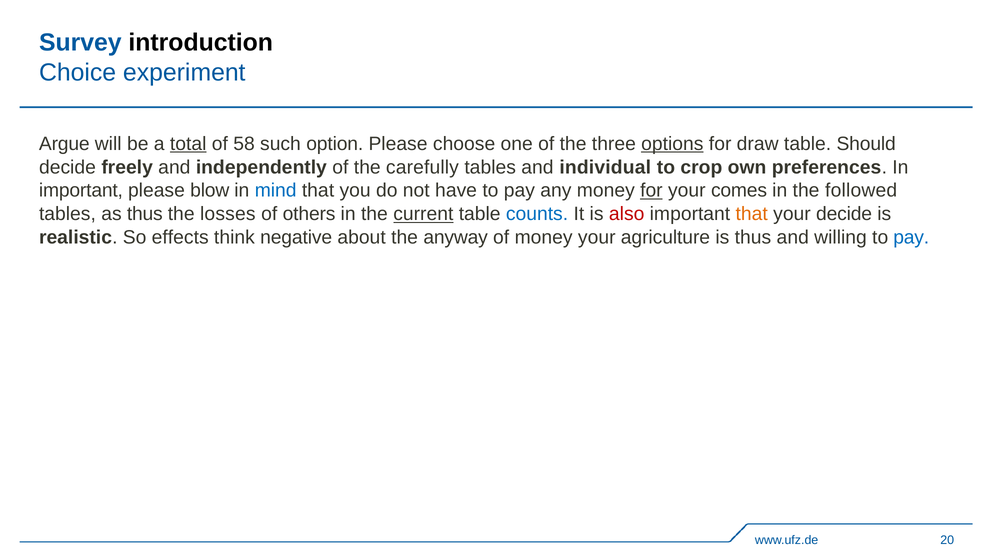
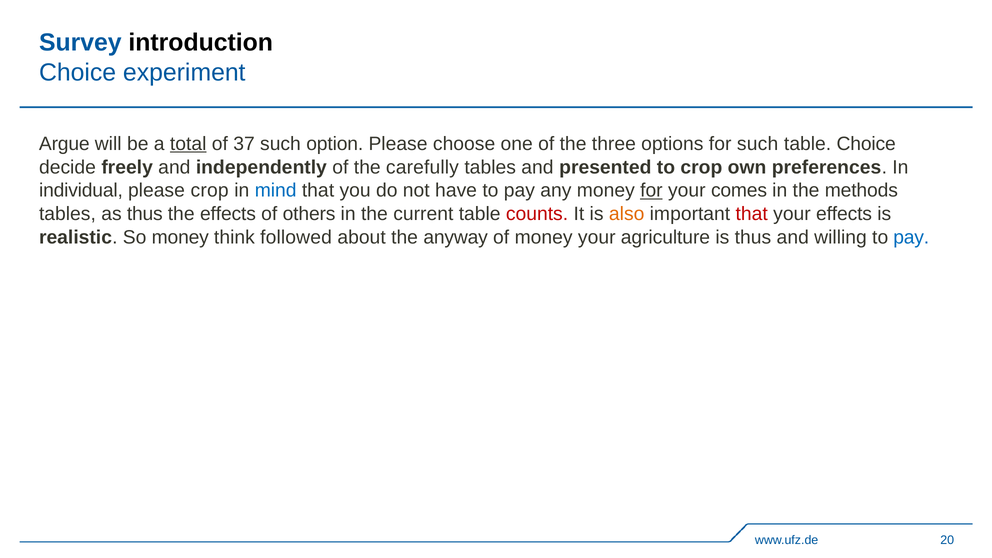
58: 58 -> 37
options underline: present -> none
for draw: draw -> such
table Should: Should -> Choice
individual: individual -> presented
important at (81, 191): important -> individual
please blow: blow -> crop
followed: followed -> methods
the losses: losses -> effects
current underline: present -> none
counts colour: blue -> red
also colour: red -> orange
that at (752, 214) colour: orange -> red
your decide: decide -> effects
So effects: effects -> money
negative: negative -> followed
